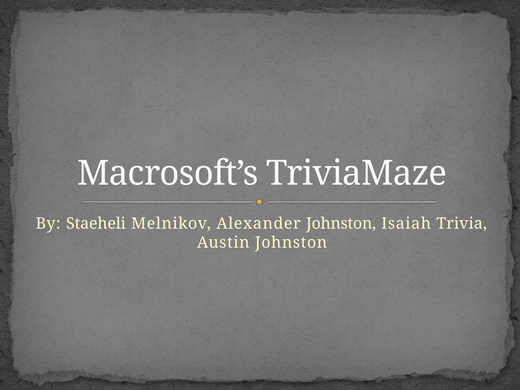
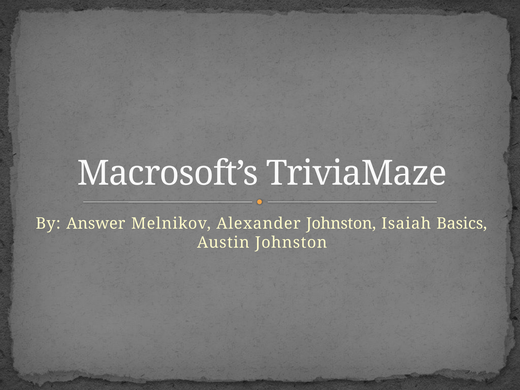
Staeheli: Staeheli -> Answer
Trivia: Trivia -> Basics
